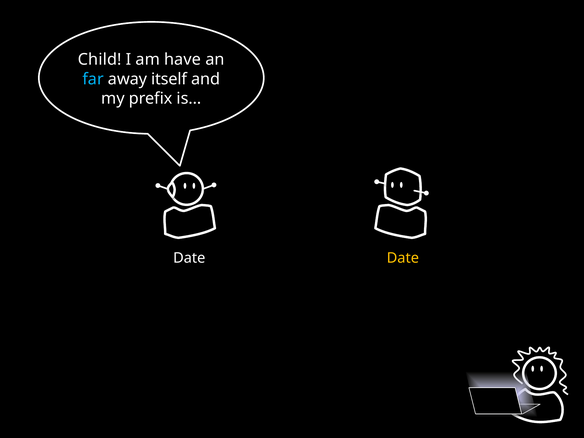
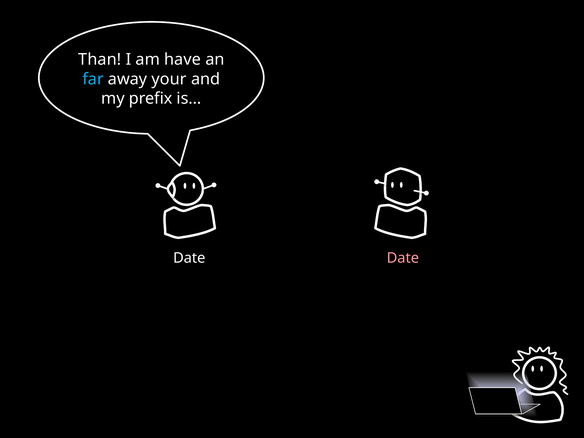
Child: Child -> Than
itself: itself -> your
Date at (403, 258) colour: yellow -> pink
